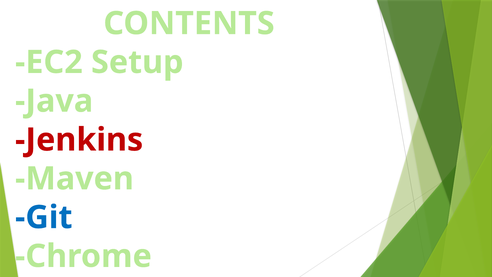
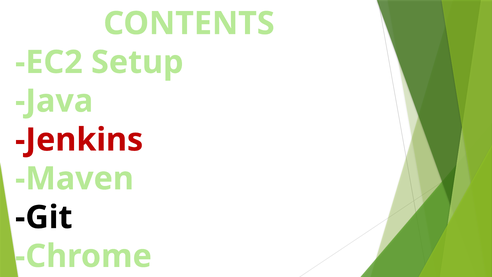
Git colour: blue -> black
